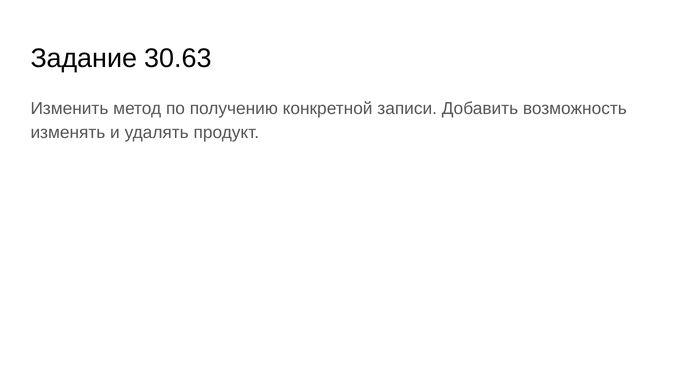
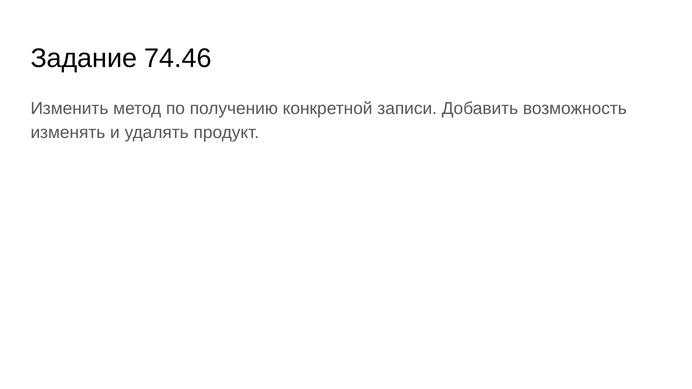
30.63: 30.63 -> 74.46
